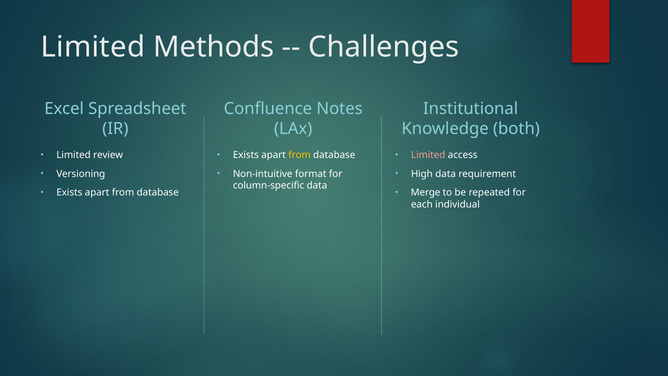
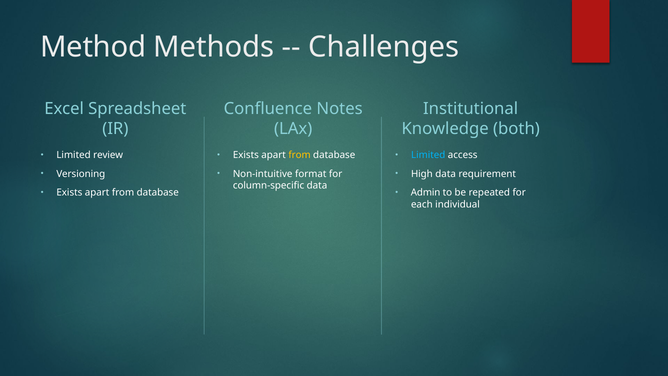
Limited at (93, 47): Limited -> Method
Limited at (428, 155) colour: pink -> light blue
Merge: Merge -> Admin
